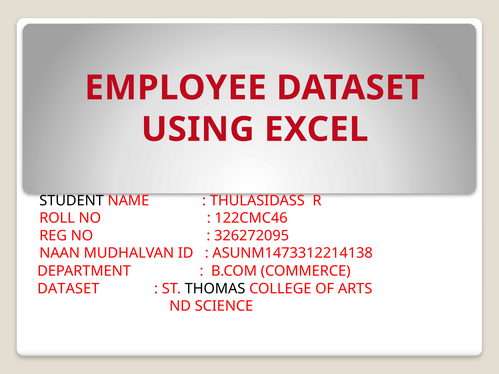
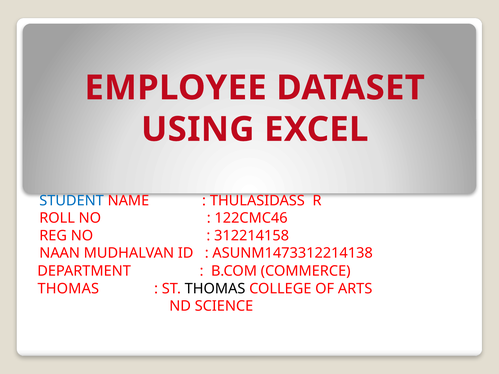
STUDENT colour: black -> blue
326272095: 326272095 -> 312214158
DATASET at (68, 289): DATASET -> THOMAS
